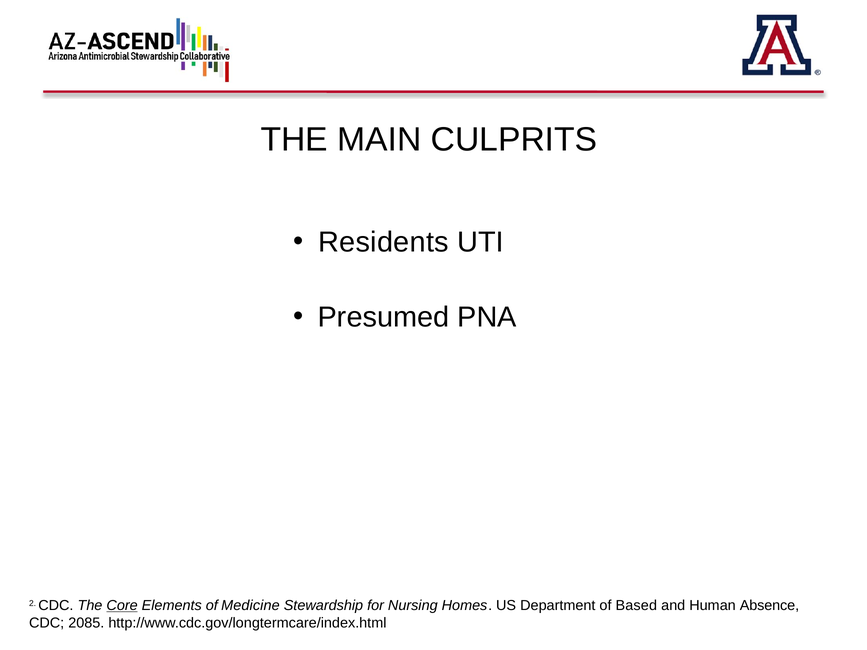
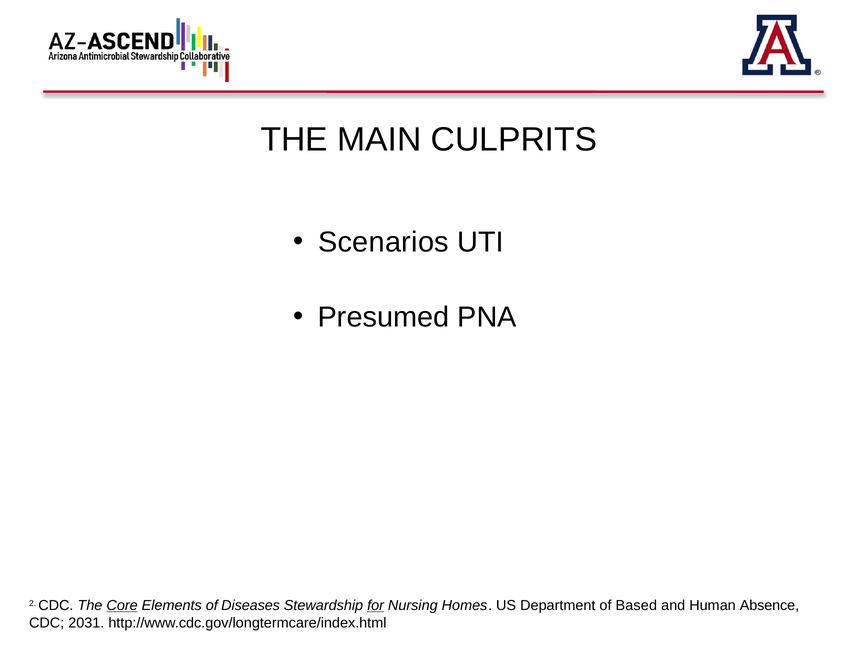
Residents: Residents -> Scenarios
Medicine: Medicine -> Diseases
for underline: none -> present
2085: 2085 -> 2031
